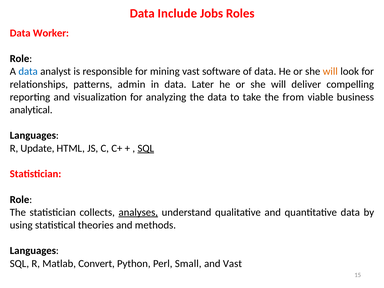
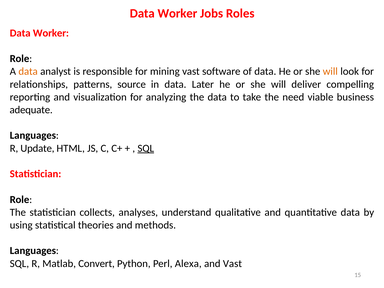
Include at (177, 13): Include -> Worker
data at (28, 71) colour: blue -> orange
admin: admin -> source
from: from -> need
analytical: analytical -> adequate
analyses underline: present -> none
Small: Small -> Alexa
